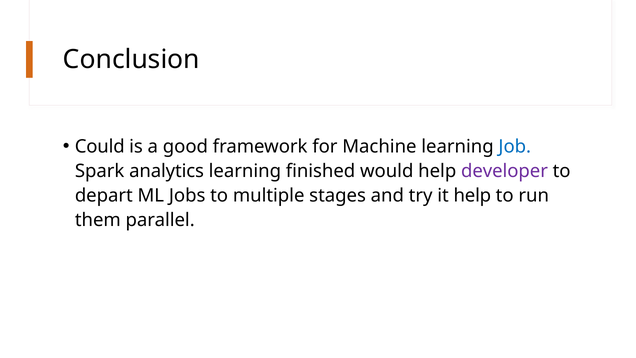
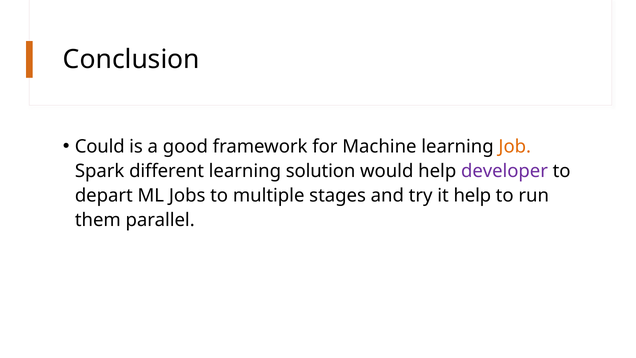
Job colour: blue -> orange
analytics: analytics -> different
finished: finished -> solution
